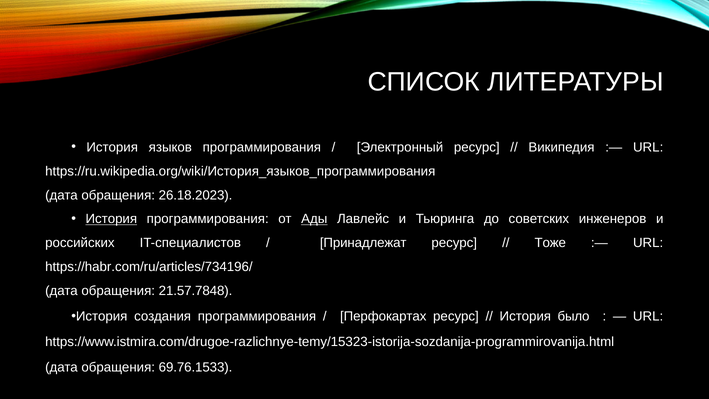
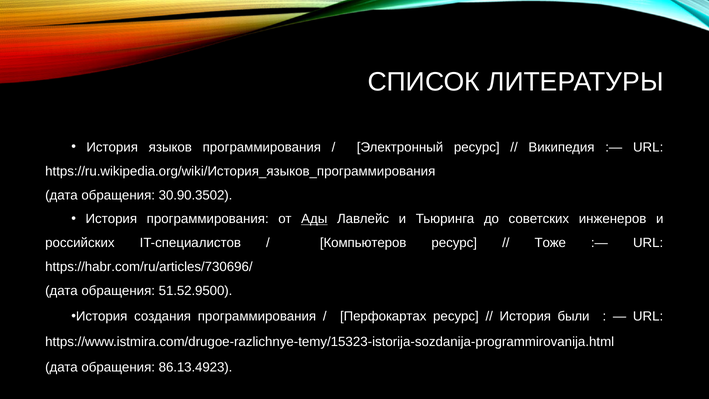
26.18.2023: 26.18.2023 -> 30.90.3502
История at (111, 219) underline: present -> none
Принадлежат: Принадлежат -> Компьютеров
https://habr.com/ru/articles/734196/: https://habr.com/ru/articles/734196/ -> https://habr.com/ru/articles/730696/
21.57.7848: 21.57.7848 -> 51.52.9500
было: было -> были
69.76.1533: 69.76.1533 -> 86.13.4923
